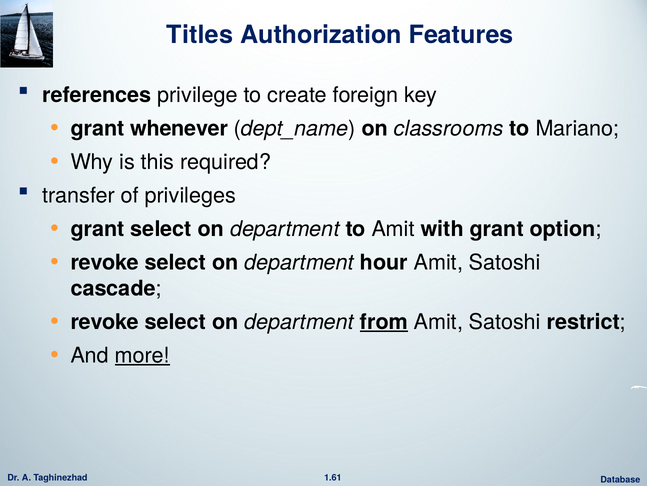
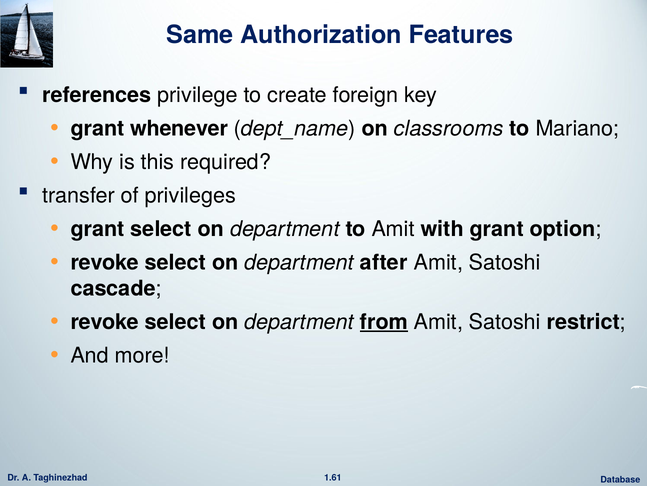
Titles: Titles -> Same
hour: hour -> after
more underline: present -> none
